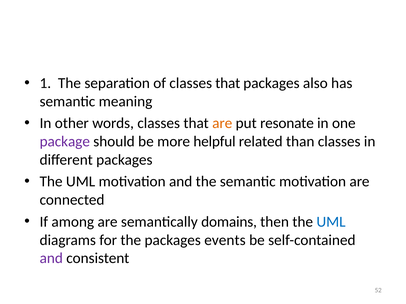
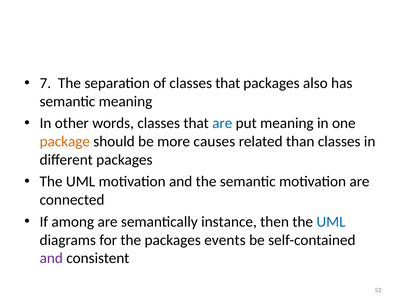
1: 1 -> 7
are at (222, 123) colour: orange -> blue
put resonate: resonate -> meaning
package colour: purple -> orange
helpful: helpful -> causes
domains: domains -> instance
